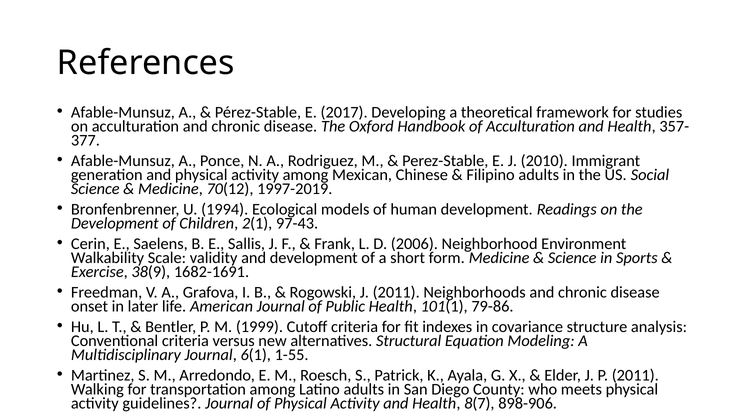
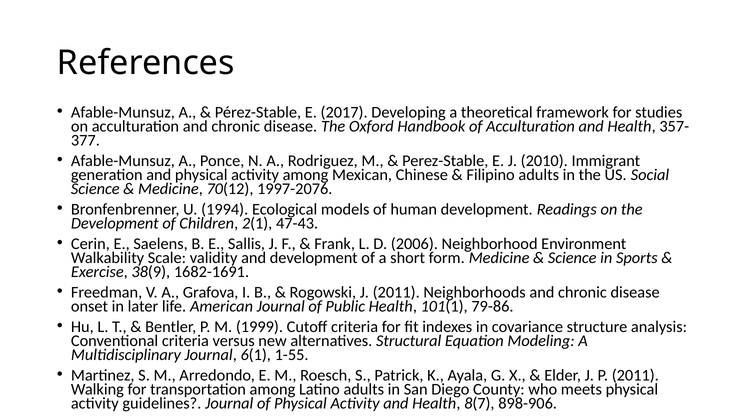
1997-2019: 1997-2019 -> 1997-2076
97-43: 97-43 -> 47-43
